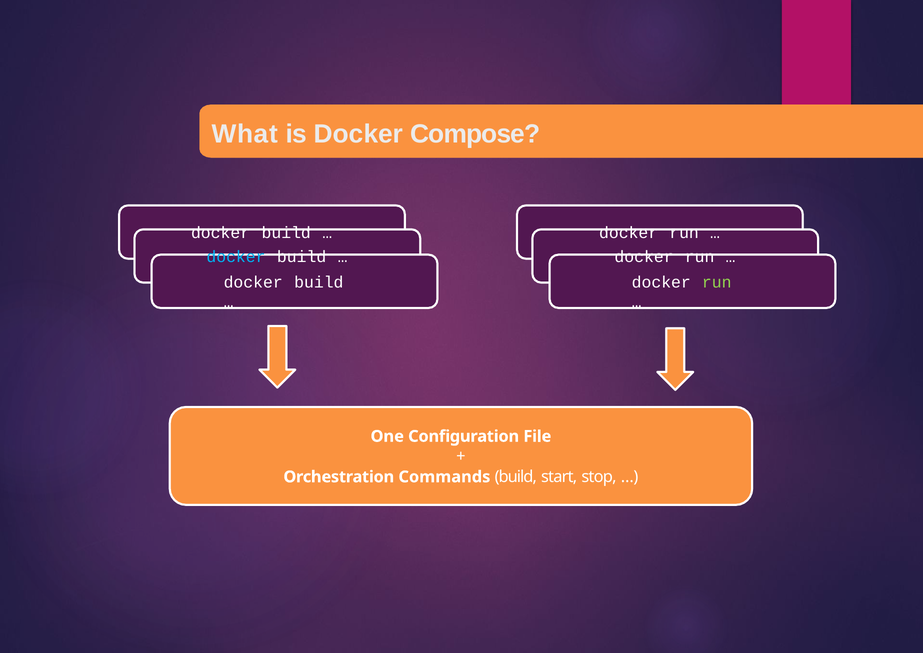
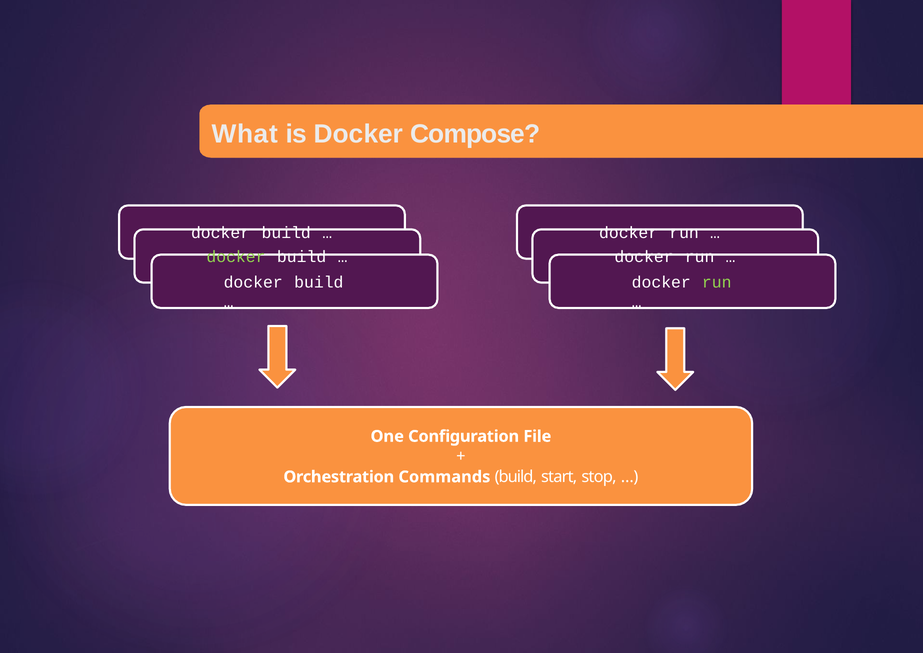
docker at (236, 257) colour: light blue -> light green
